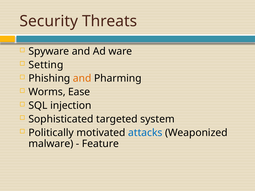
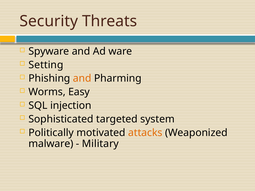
Ease: Ease -> Easy
attacks colour: blue -> orange
Feature: Feature -> Military
